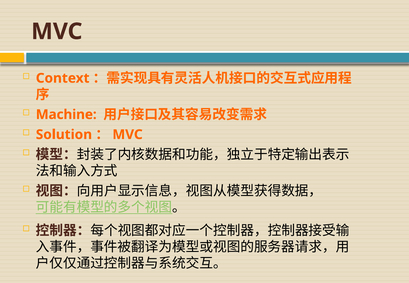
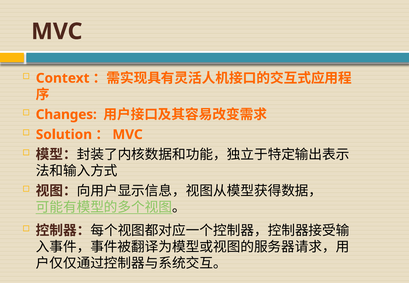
Machine: Machine -> Changes
